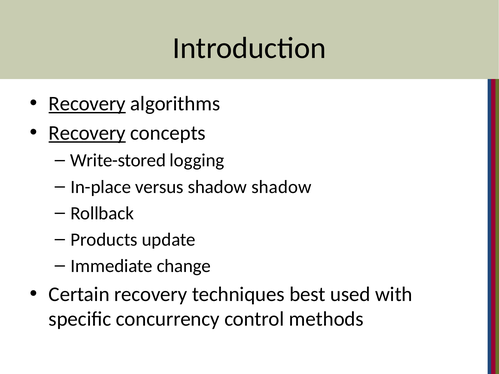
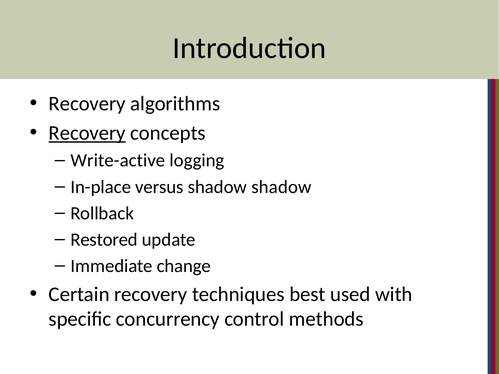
Recovery at (87, 104) underline: present -> none
Write-stored: Write-stored -> Write-active
Products: Products -> Restored
